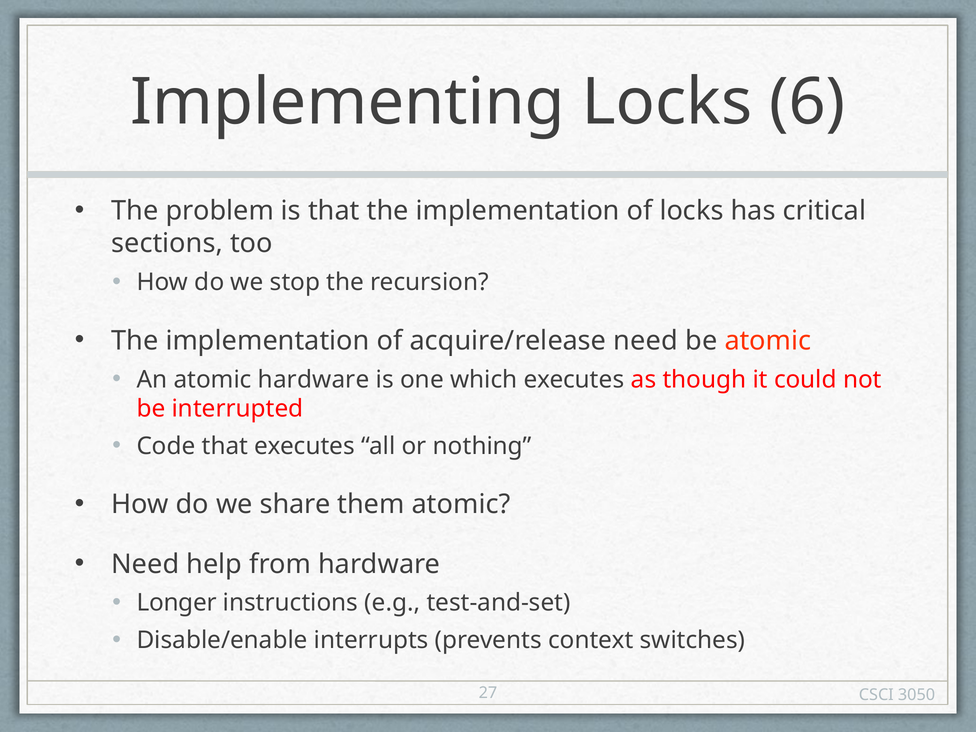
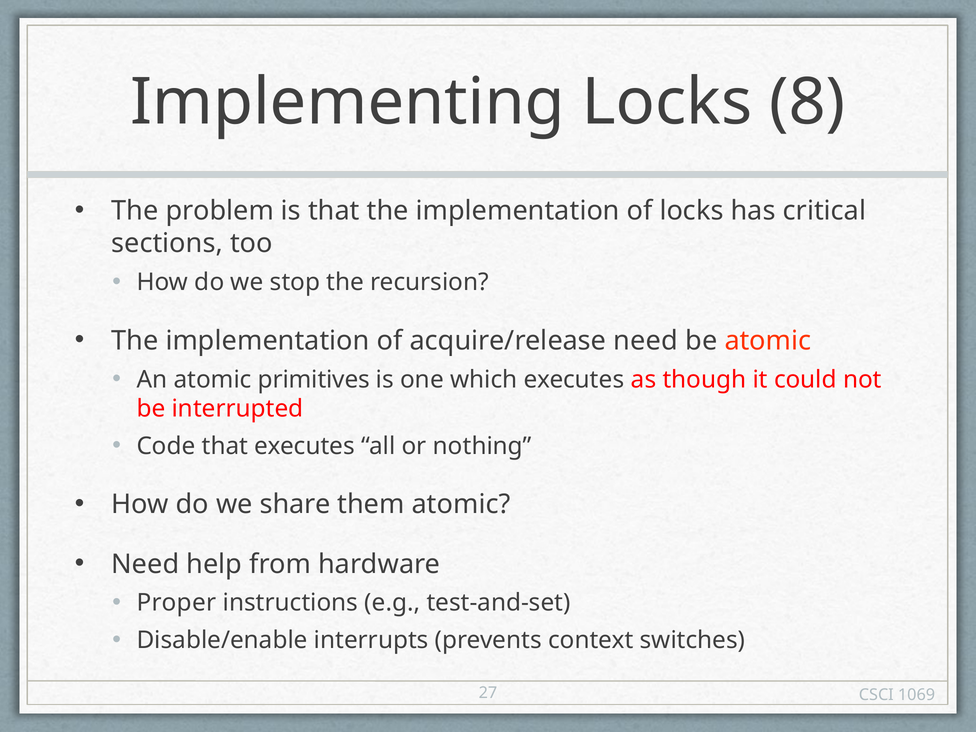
6: 6 -> 8
atomic hardware: hardware -> primitives
Longer: Longer -> Proper
3050: 3050 -> 1069
